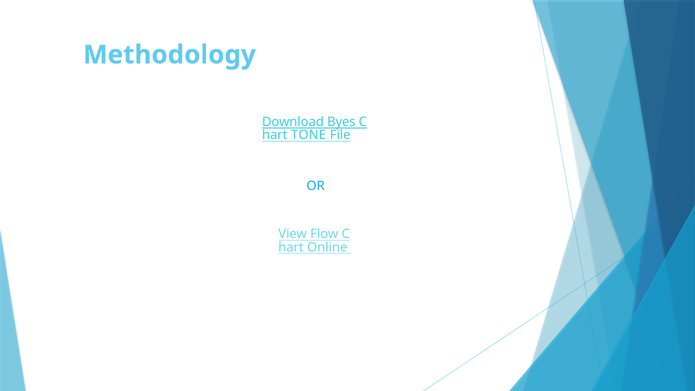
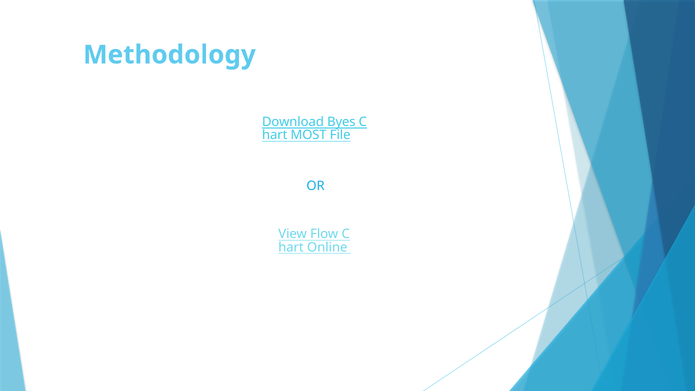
TONE: TONE -> MOST
